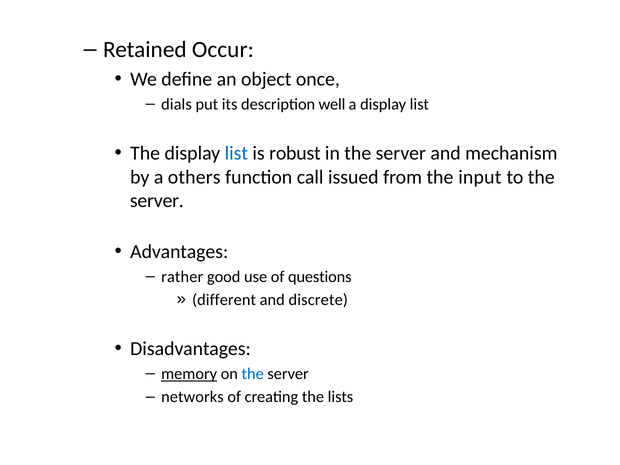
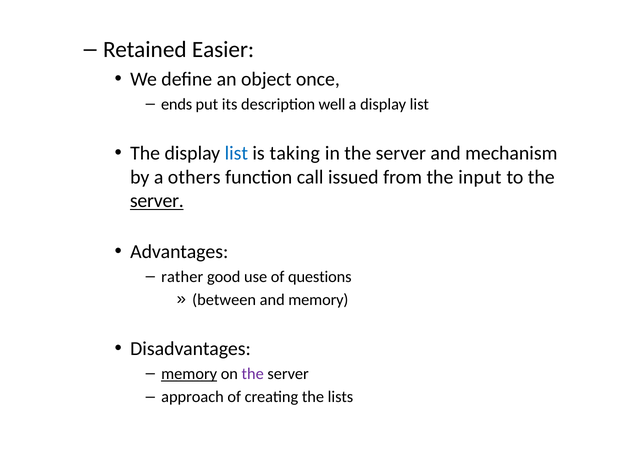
Occur: Occur -> Easier
dials: dials -> ends
robust: robust -> taking
server at (157, 201) underline: none -> present
different: different -> between
and discrete: discrete -> memory
the at (253, 374) colour: blue -> purple
networks: networks -> approach
